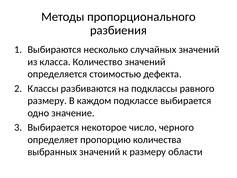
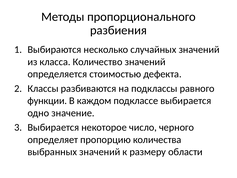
размеру at (47, 101): размеру -> функции
